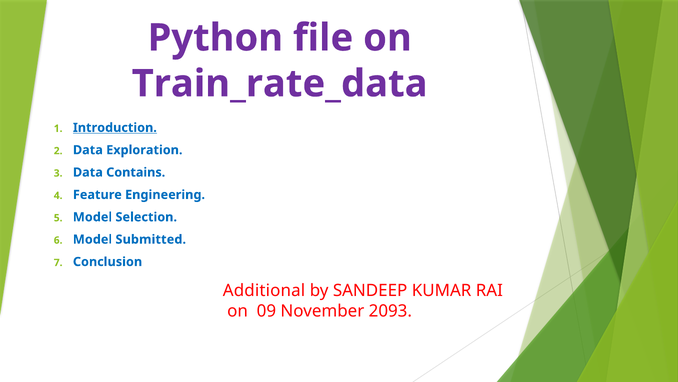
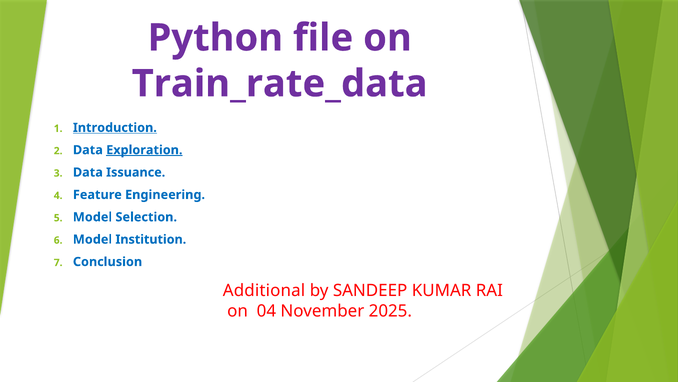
Exploration underline: none -> present
Contains: Contains -> Issuance
Submitted: Submitted -> Institution
09: 09 -> 04
2093: 2093 -> 2025
